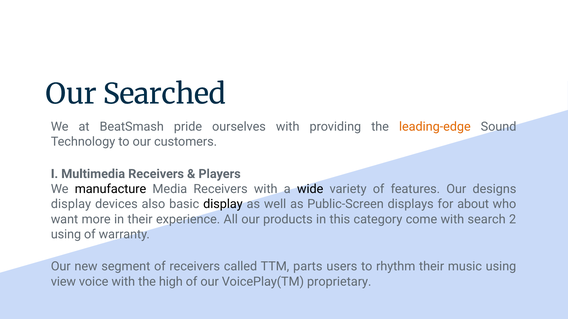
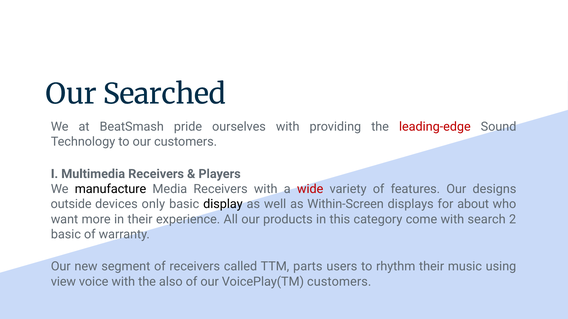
leading-edge colour: orange -> red
wide colour: black -> red
display at (71, 204): display -> outside
also: also -> only
Public-Screen: Public-Screen -> Within-Screen
using at (66, 235): using -> basic
high: high -> also
VoicePlay(TM proprietary: proprietary -> customers
